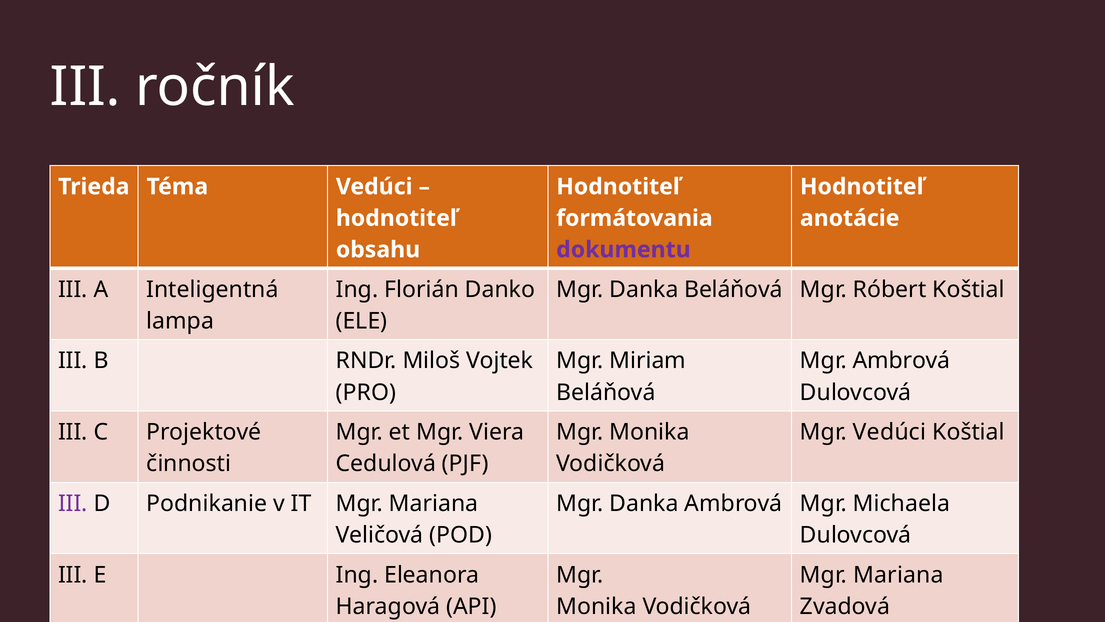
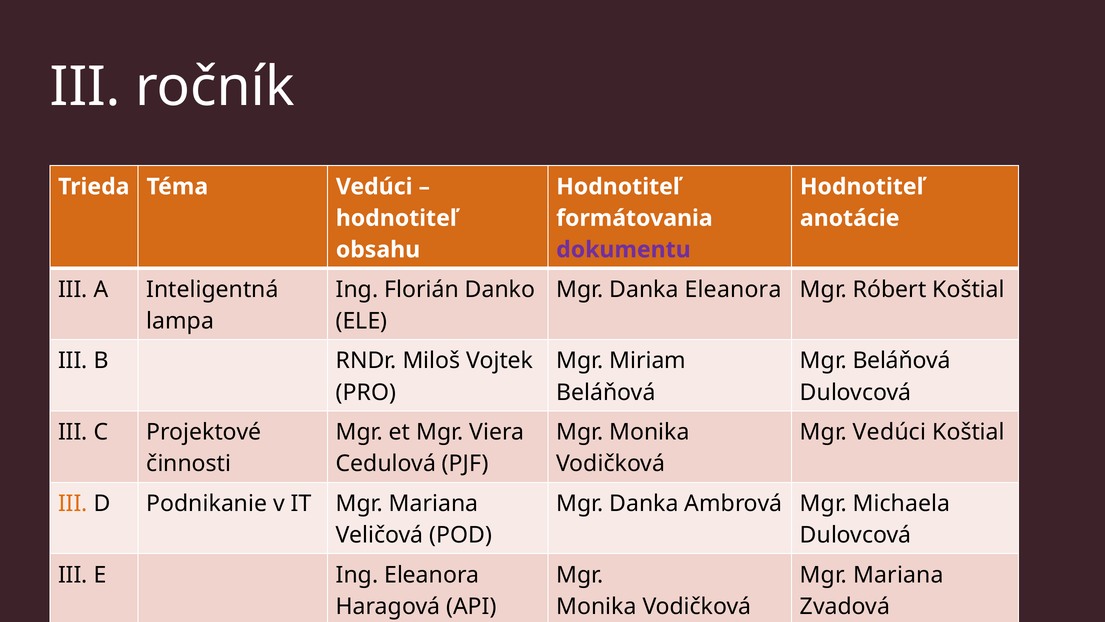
Danka Beláňová: Beláňová -> Eleanora
Mgr Ambrová: Ambrová -> Beláňová
III at (73, 503) colour: purple -> orange
